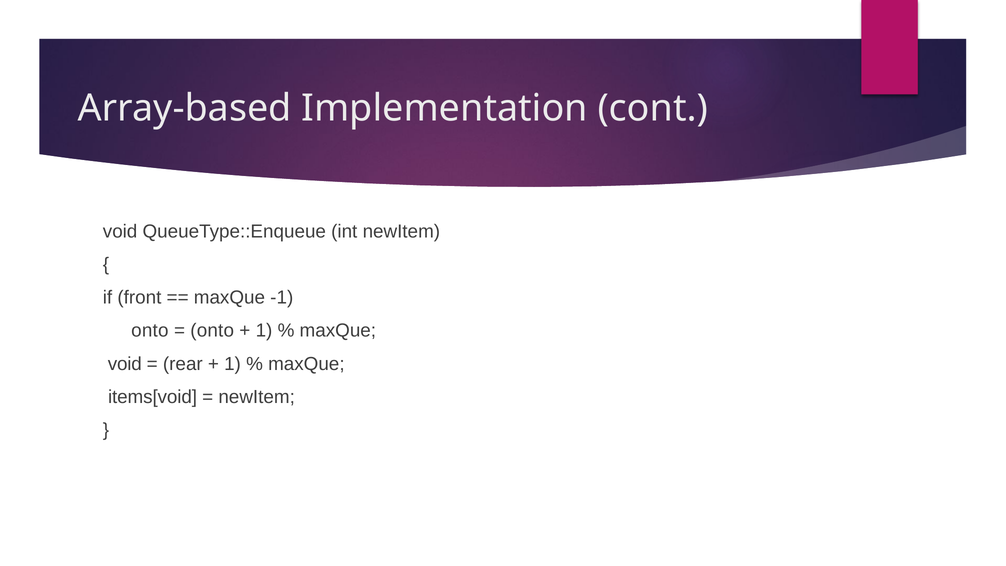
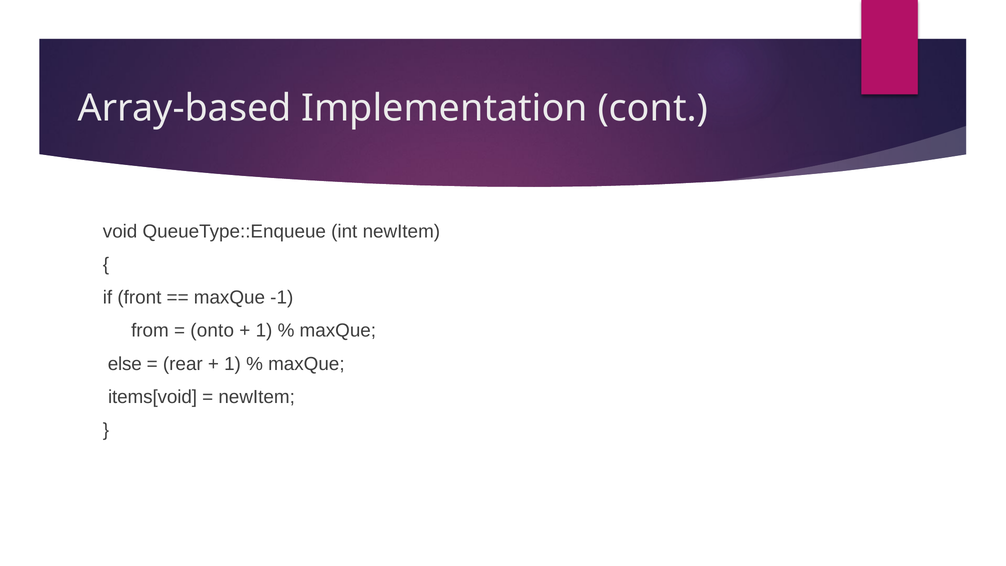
onto at (150, 331): onto -> from
void at (125, 364): void -> else
